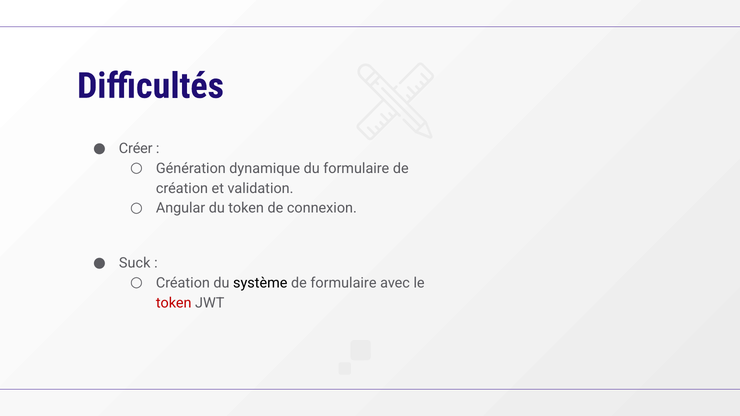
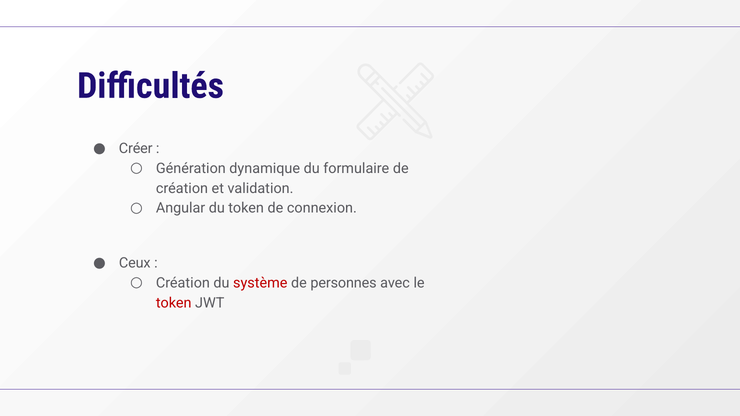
Suck: Suck -> Ceux
système colour: black -> red
de formulaire: formulaire -> personnes
